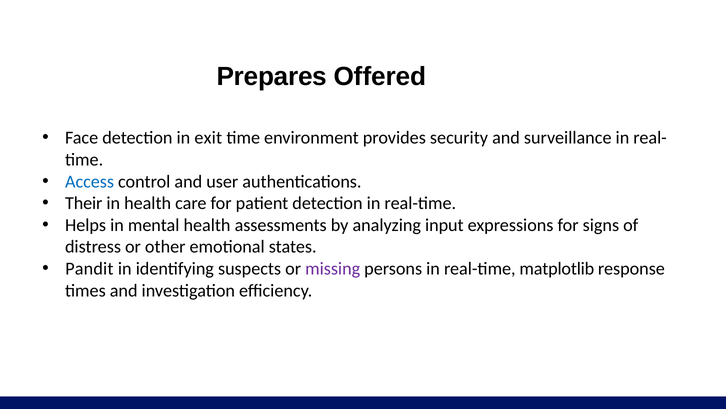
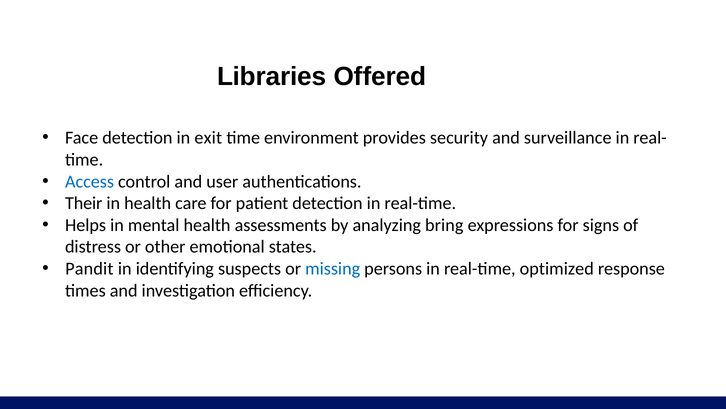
Prepares: Prepares -> Libraries
input: input -> bring
missing colour: purple -> blue
matplotlib: matplotlib -> optimized
